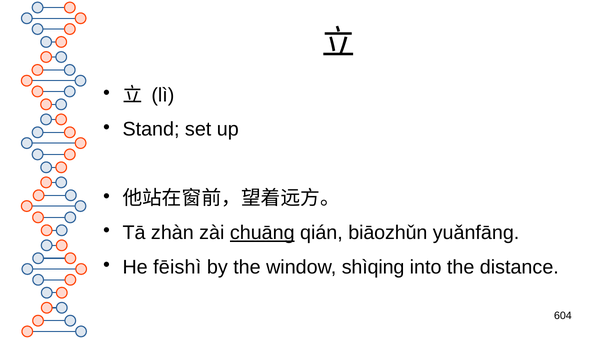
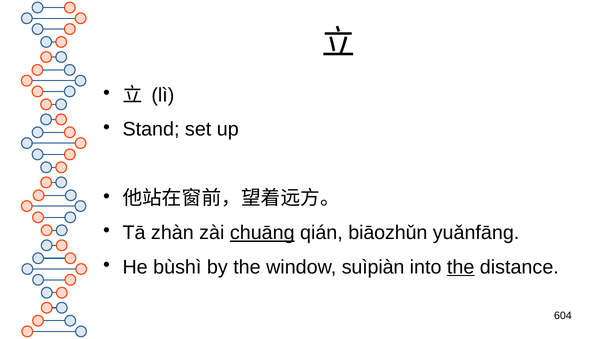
fēishì: fēishì -> bùshì
shìqing: shìqing -> suìpiàn
the at (461, 267) underline: none -> present
